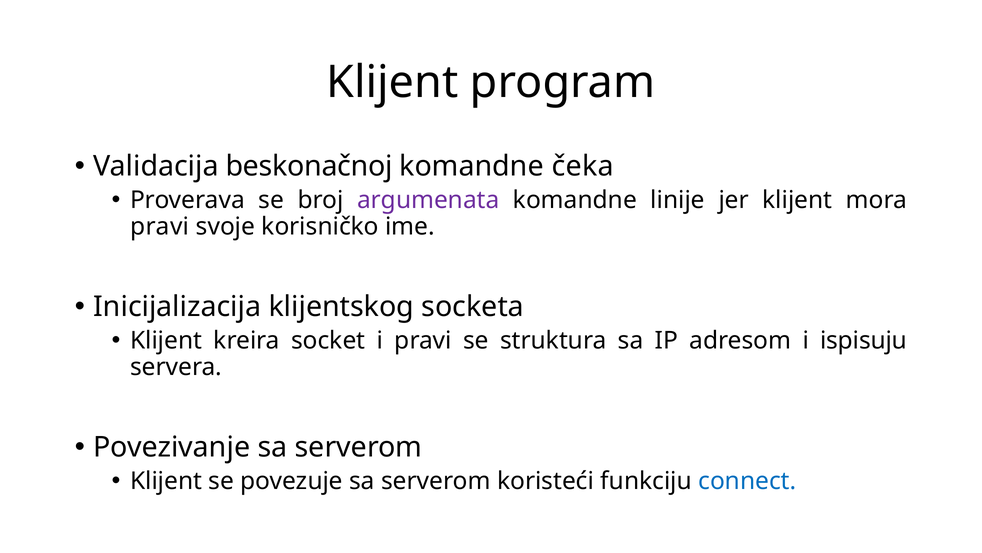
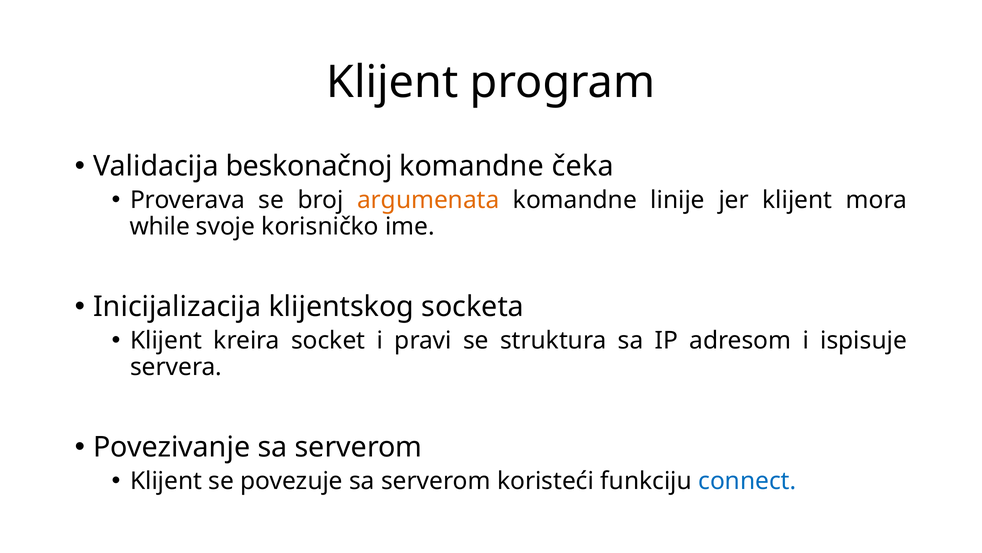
argumenata colour: purple -> orange
pravi at (160, 226): pravi -> while
ispisuju: ispisuju -> ispisuje
